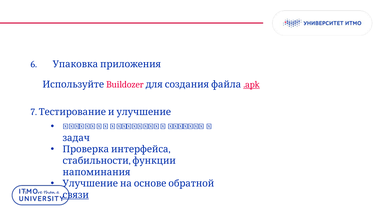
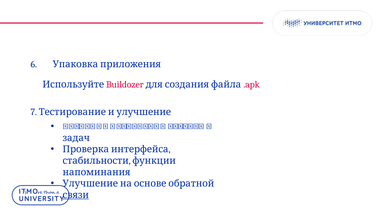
.apk underline: present -> none
